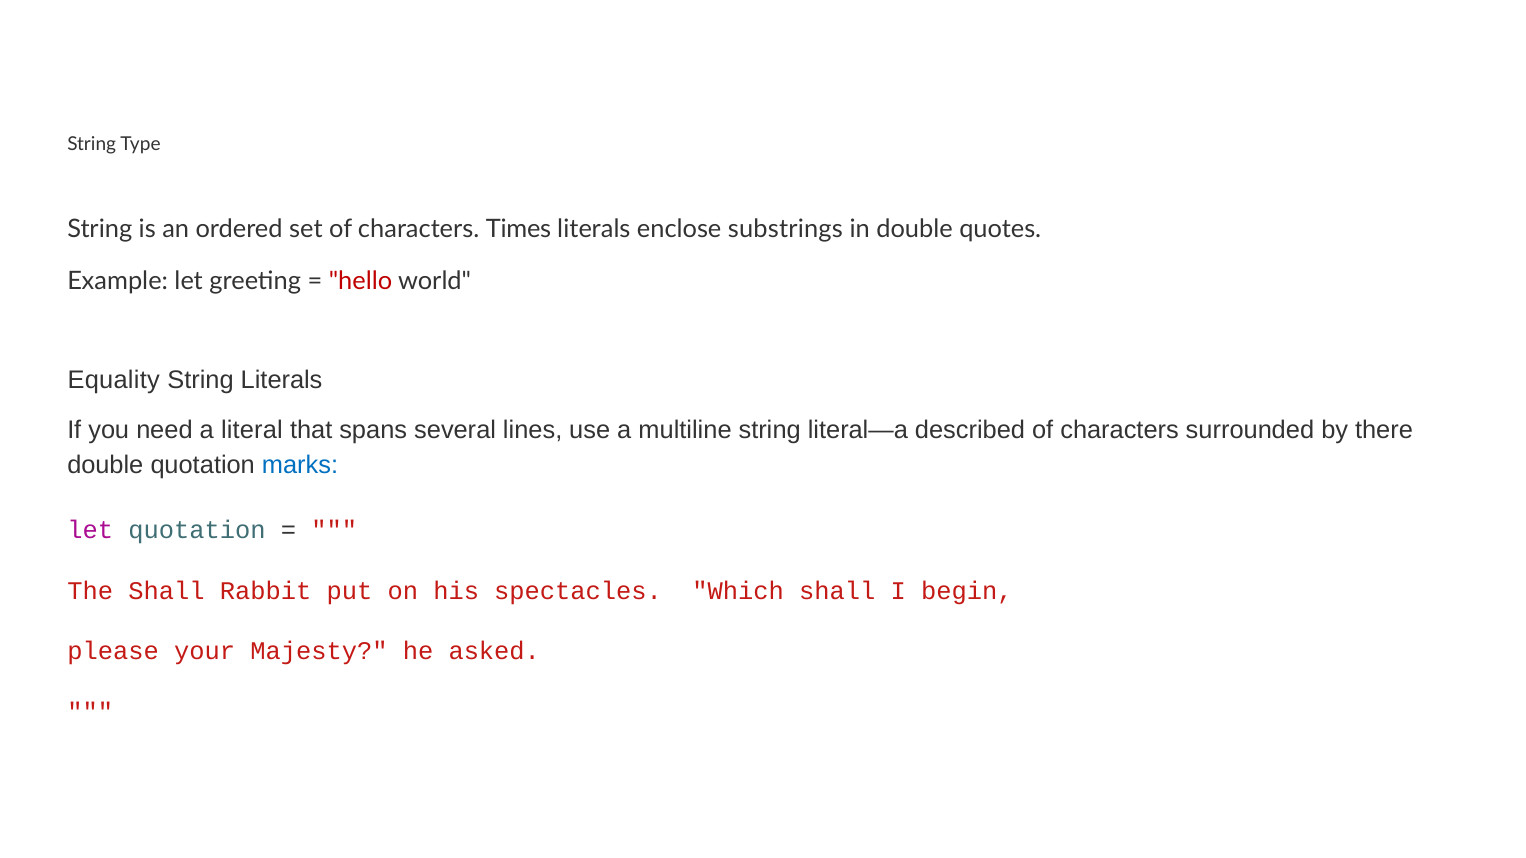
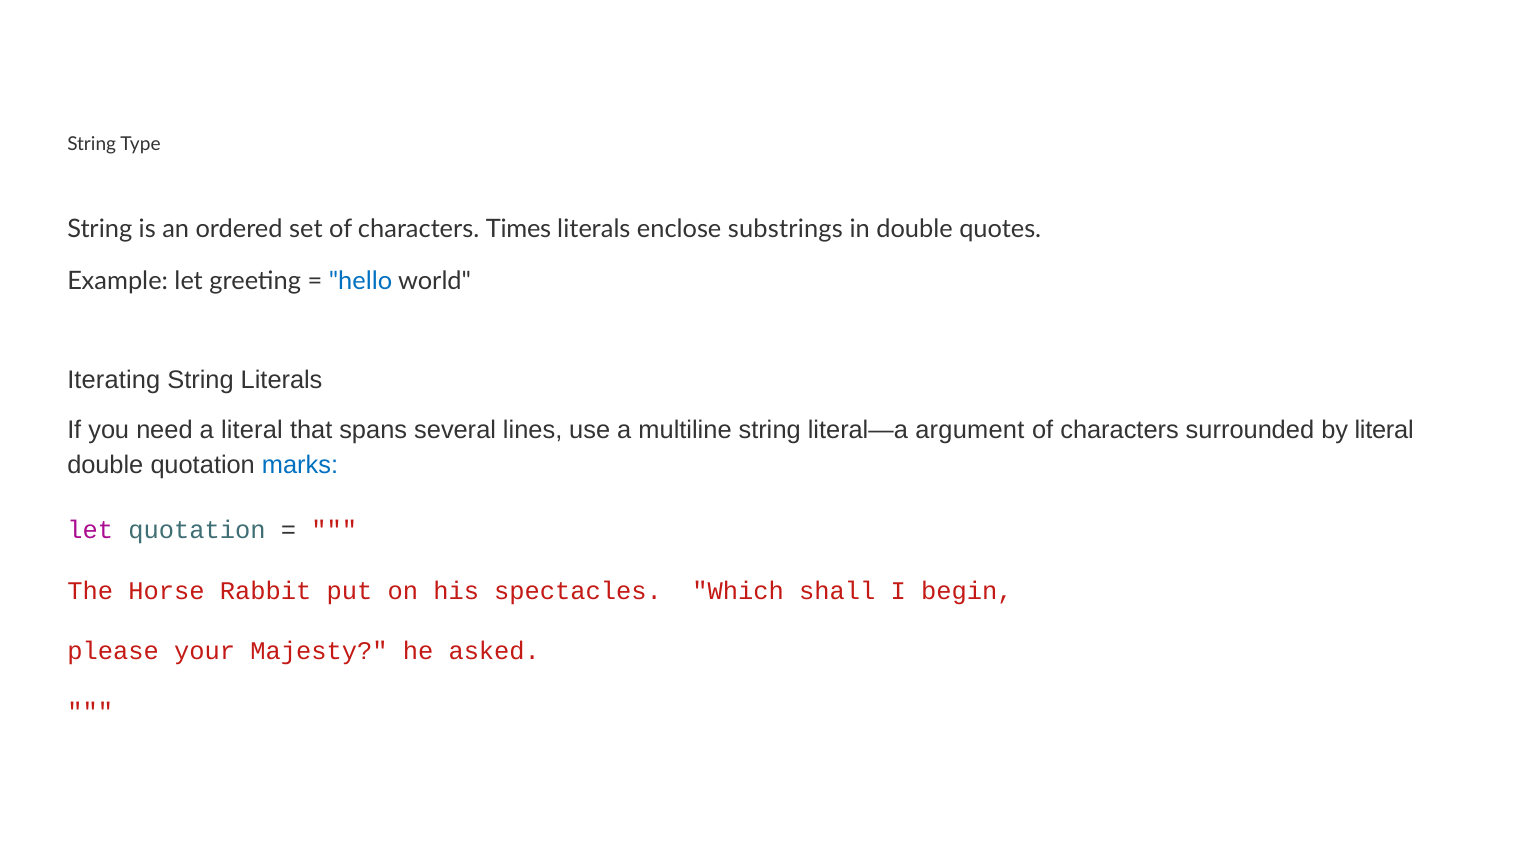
hello colour: red -> blue
Equality: Equality -> Iterating
described: described -> argument
by there: there -> literal
The Shall: Shall -> Horse
